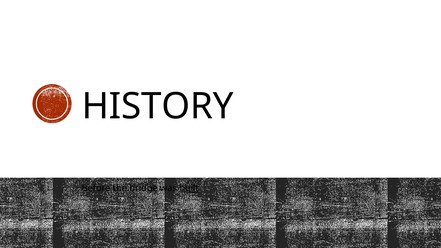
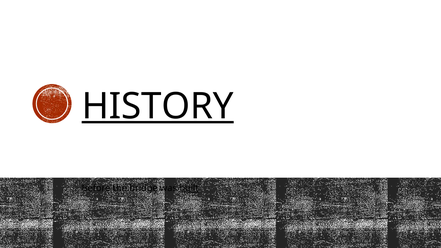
HISTORY underline: none -> present
